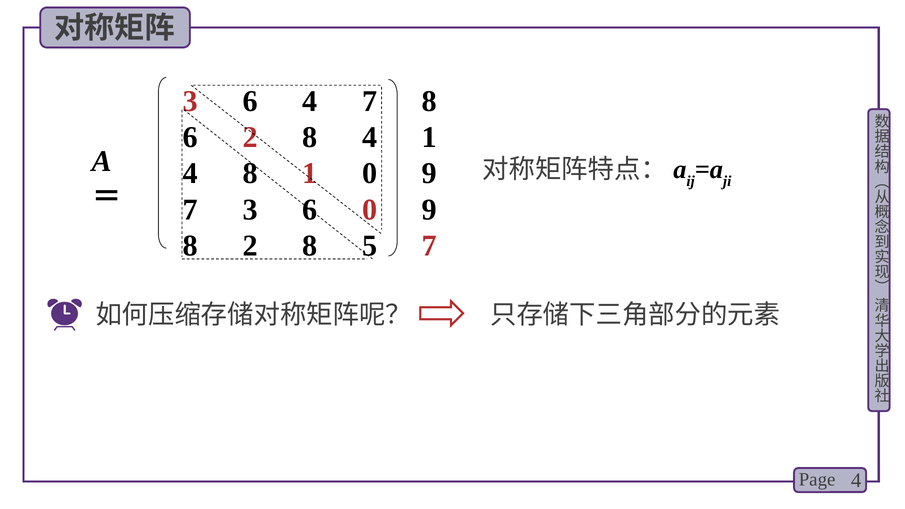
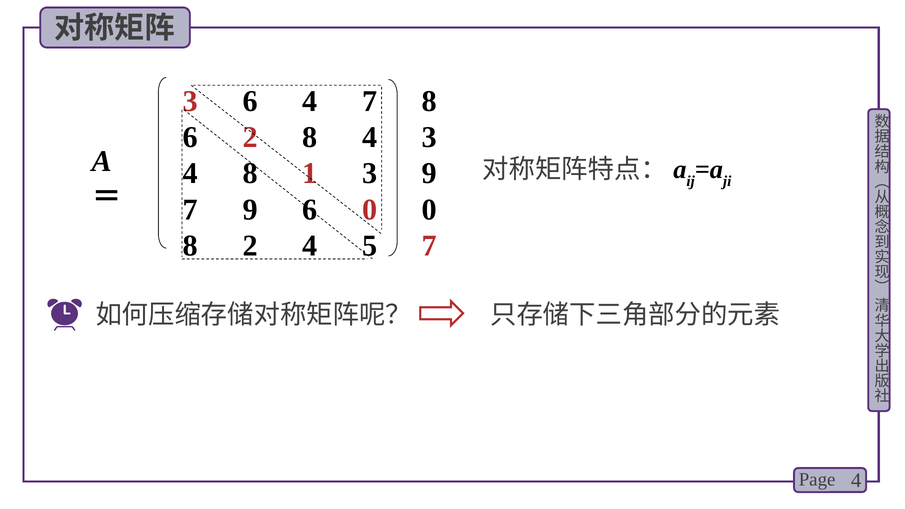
4 1: 1 -> 3
1 0: 0 -> 3
7 3: 3 -> 9
6 0 9: 9 -> 0
8 2 8: 8 -> 4
